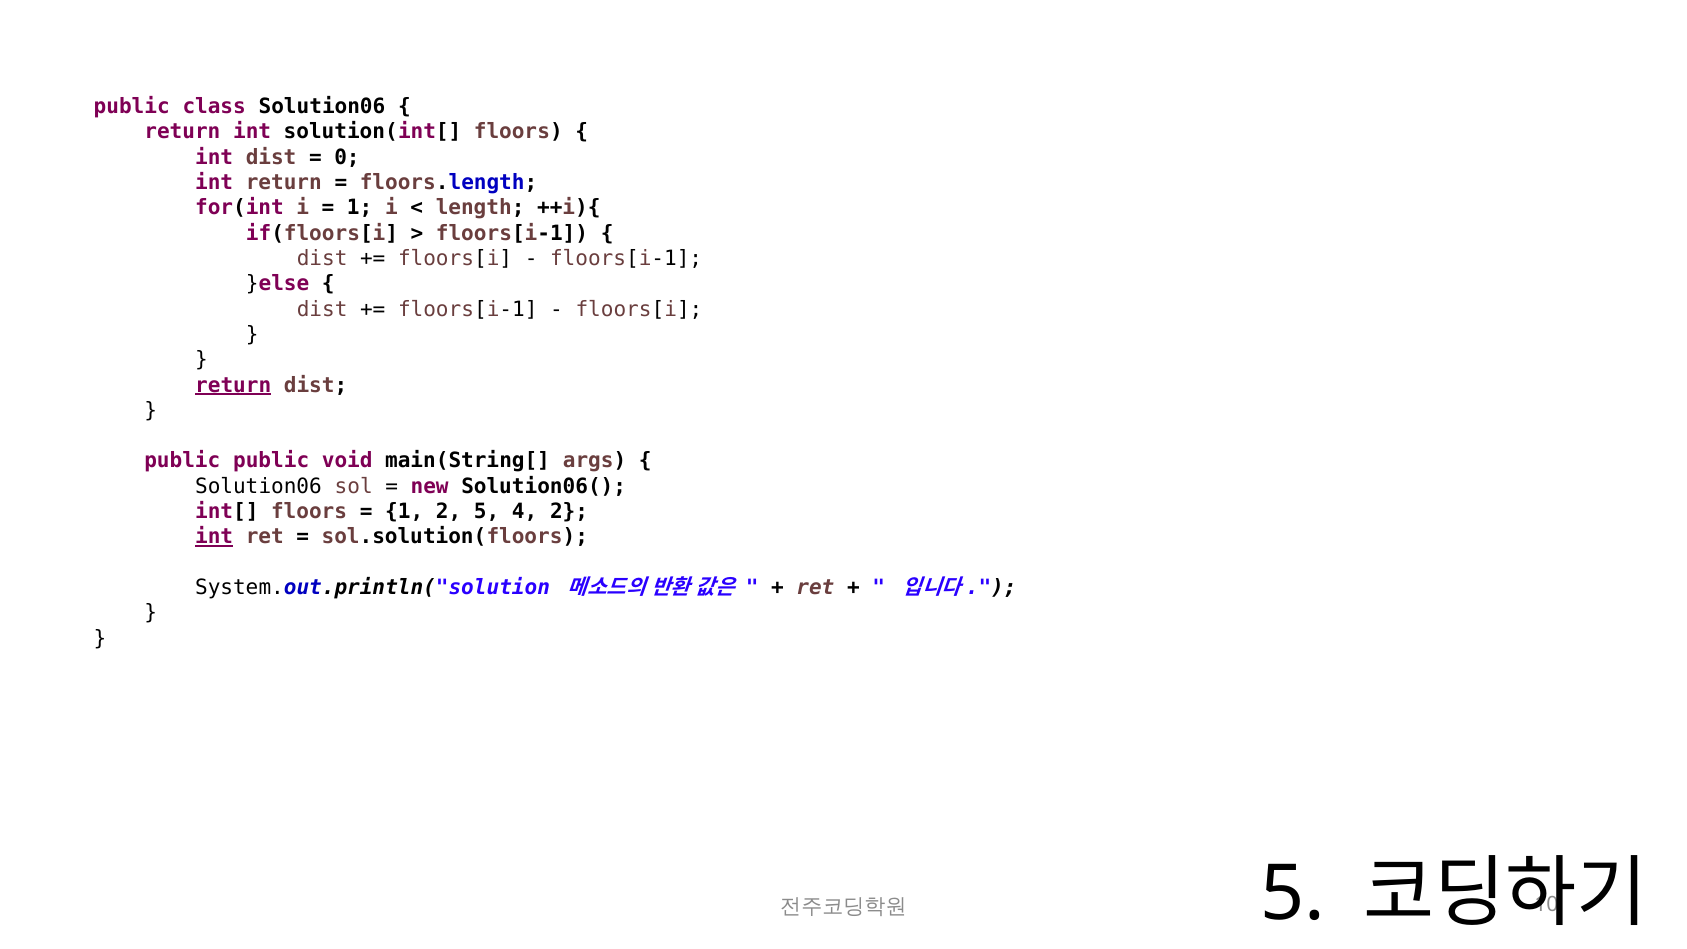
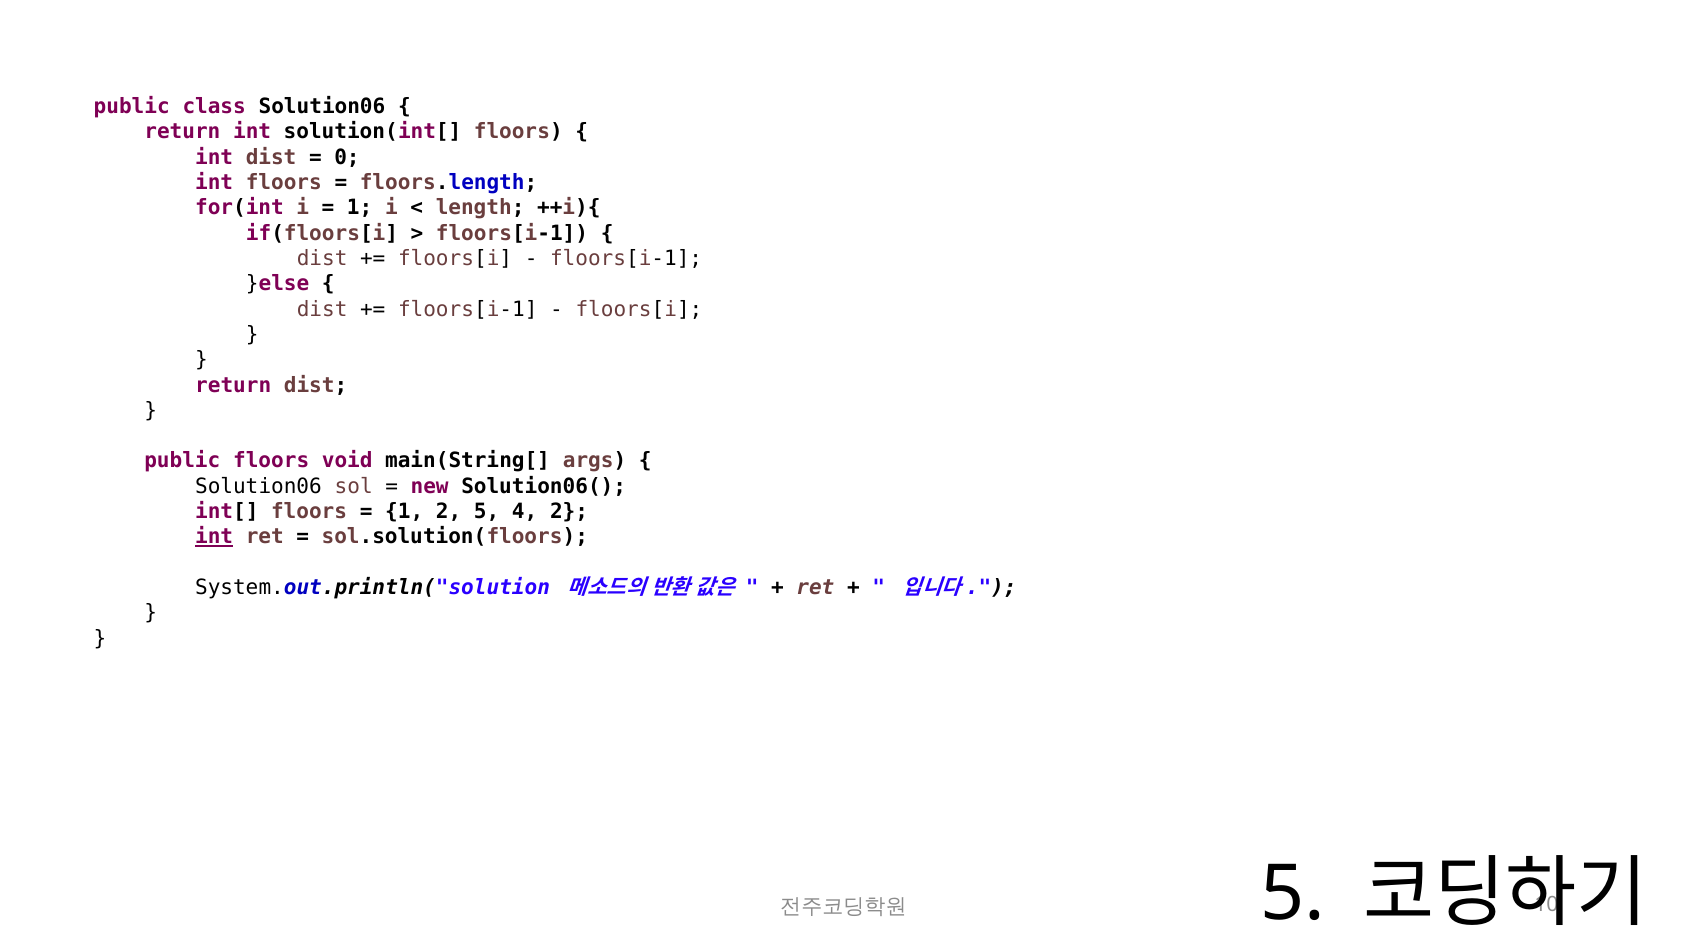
int return: return -> floors
return at (233, 385) underline: present -> none
public public: public -> floors
